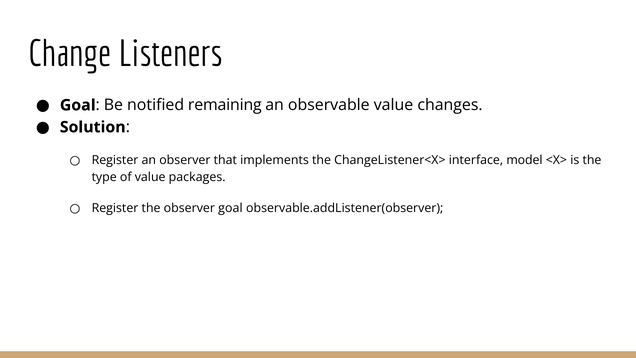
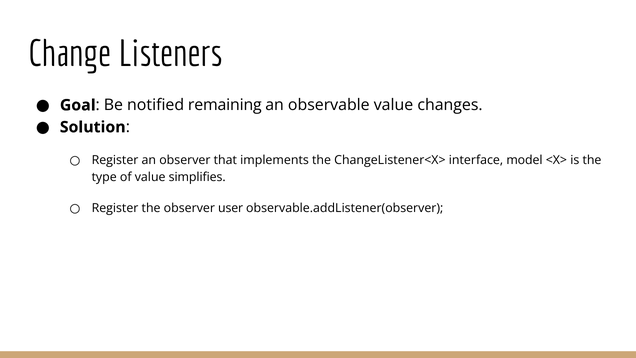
packages: packages -> simplifies
observer goal: goal -> user
